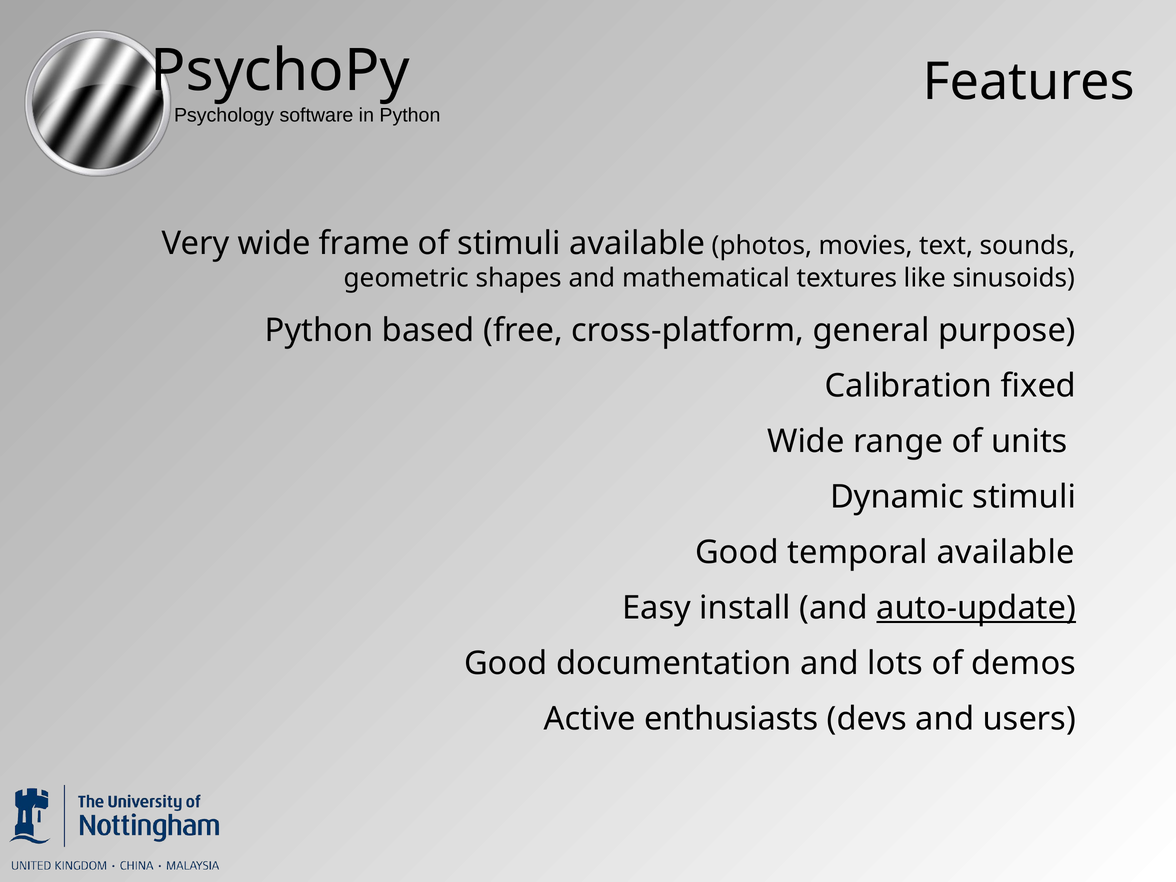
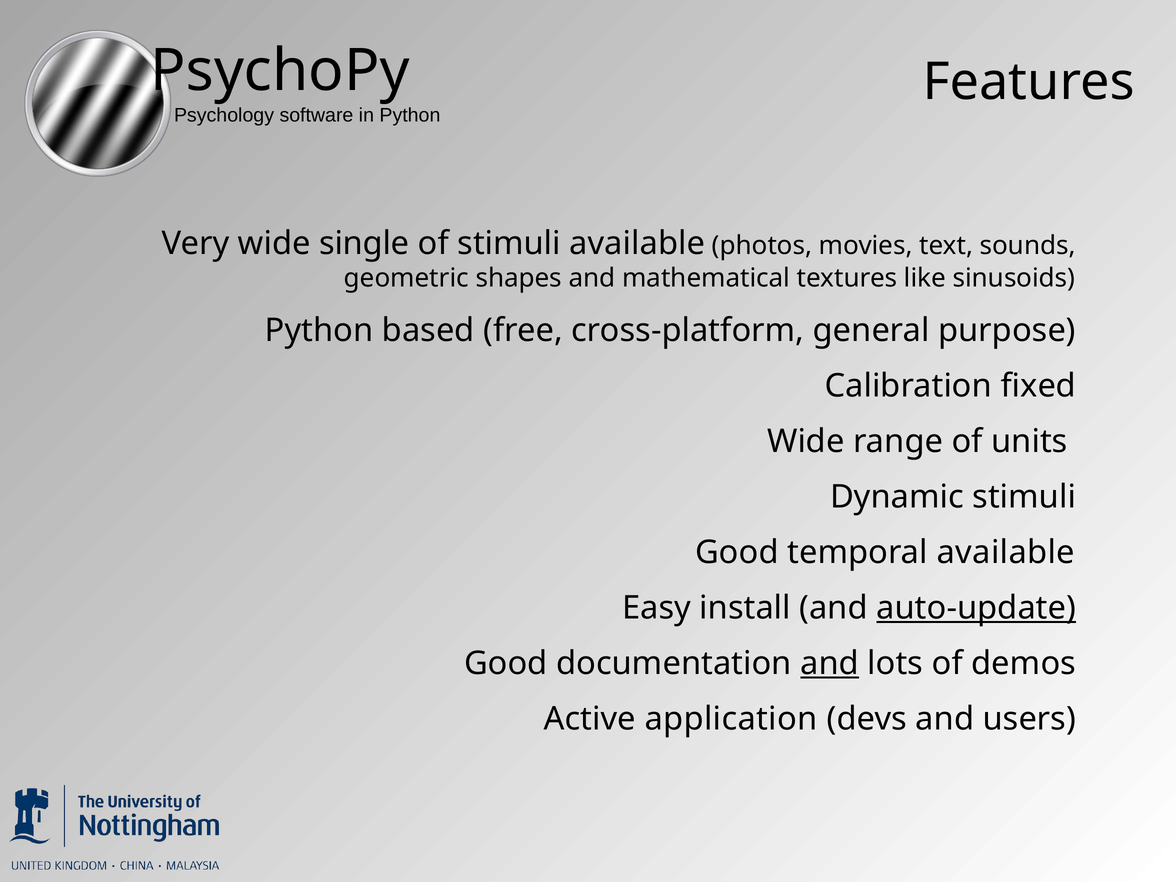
frame: frame -> single
and at (830, 663) underline: none -> present
enthusiasts: enthusiasts -> application
